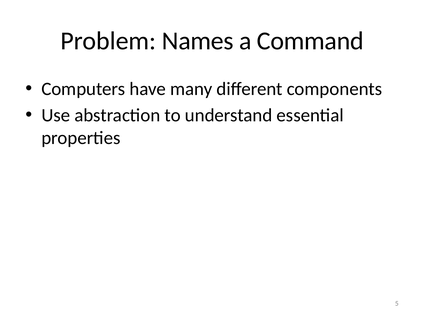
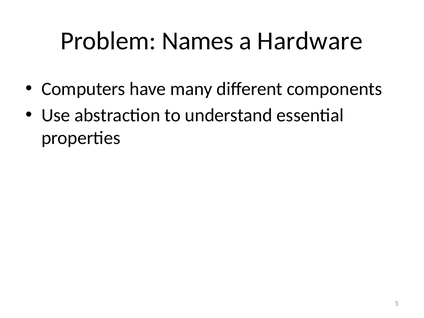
Command: Command -> Hardware
